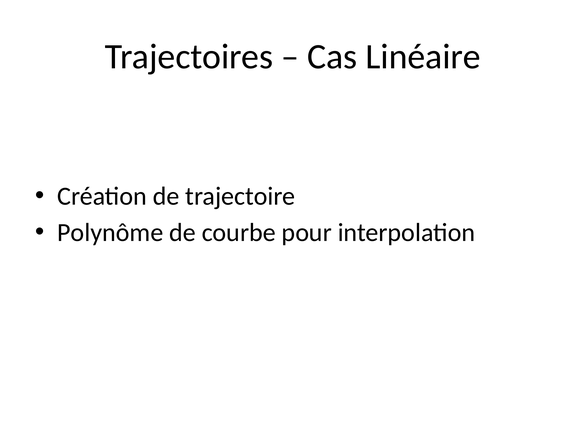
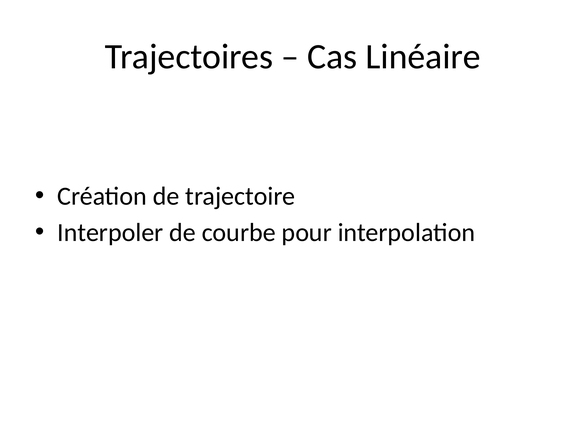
Polynôme: Polynôme -> Interpoler
